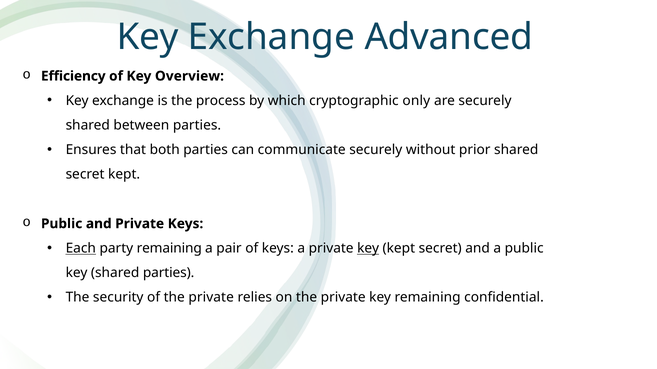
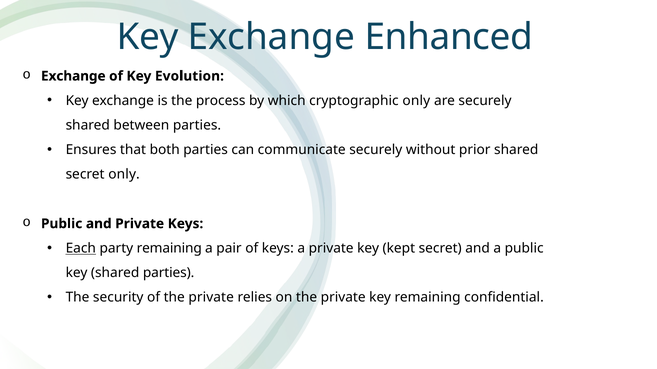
Advanced: Advanced -> Enhanced
Efficiency at (73, 76): Efficiency -> Exchange
Overview: Overview -> Evolution
secret kept: kept -> only
key at (368, 249) underline: present -> none
